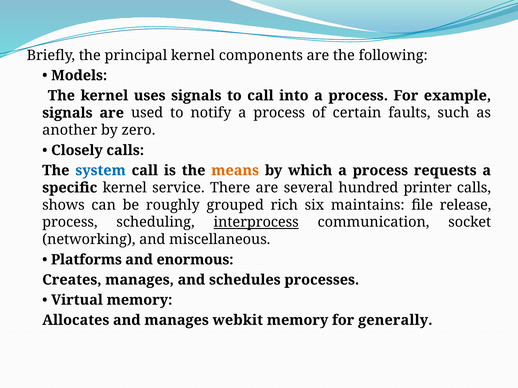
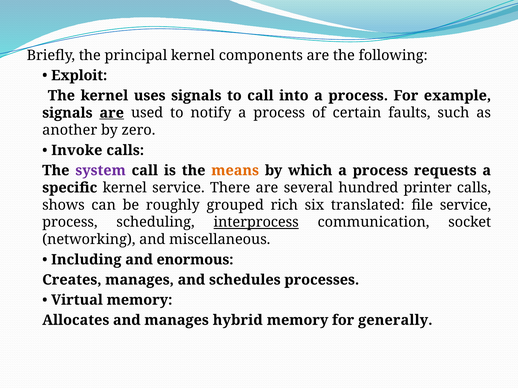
Models: Models -> Exploit
are at (112, 113) underline: none -> present
Closely: Closely -> Invoke
system colour: blue -> purple
maintains: maintains -> translated
file release: release -> service
Platforms: Platforms -> Including
webkit: webkit -> hybrid
